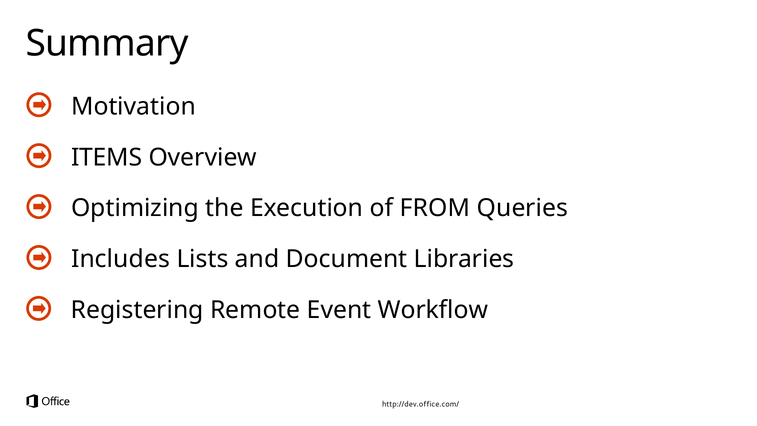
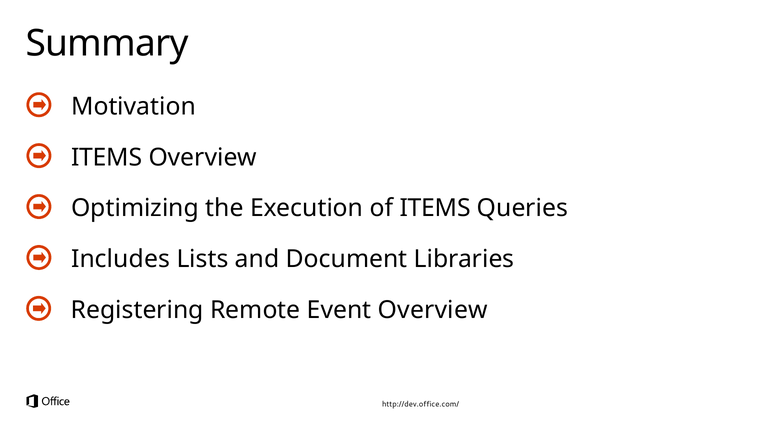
of FROM: FROM -> ITEMS
Event Workflow: Workflow -> Overview
